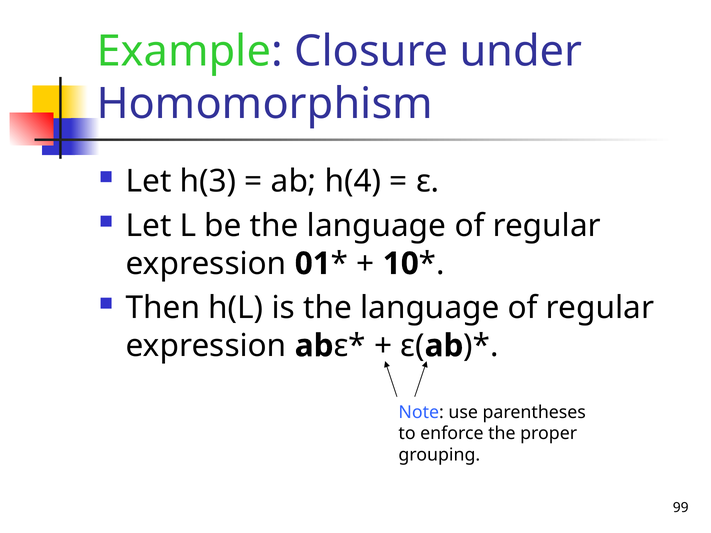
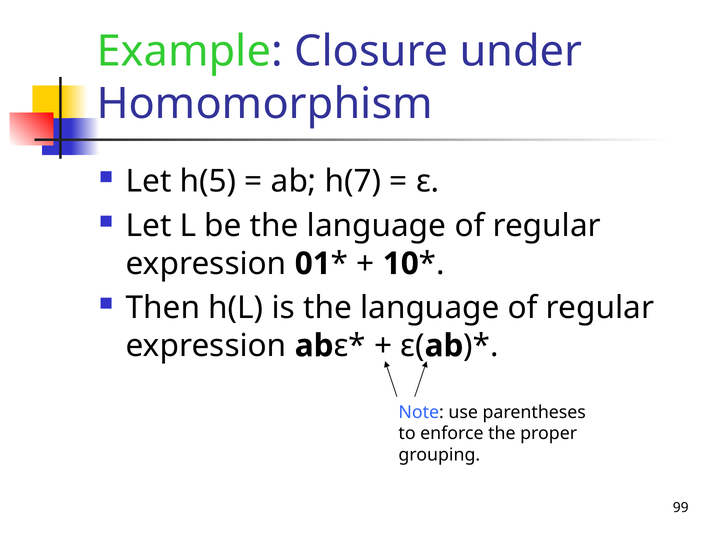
h(3: h(3 -> h(5
h(4: h(4 -> h(7
